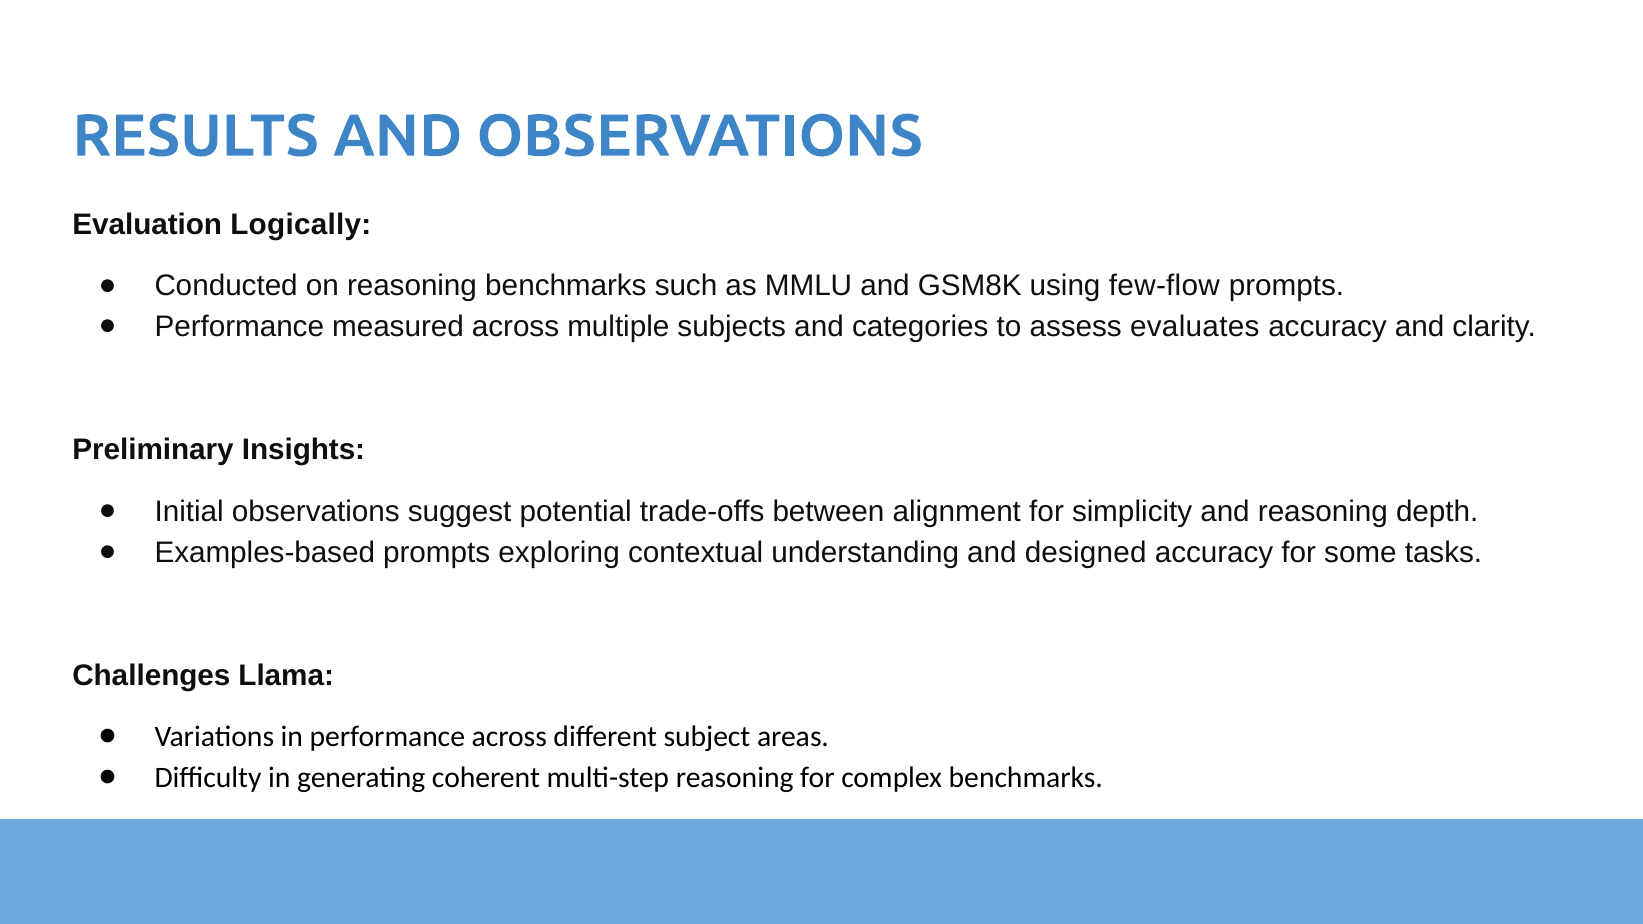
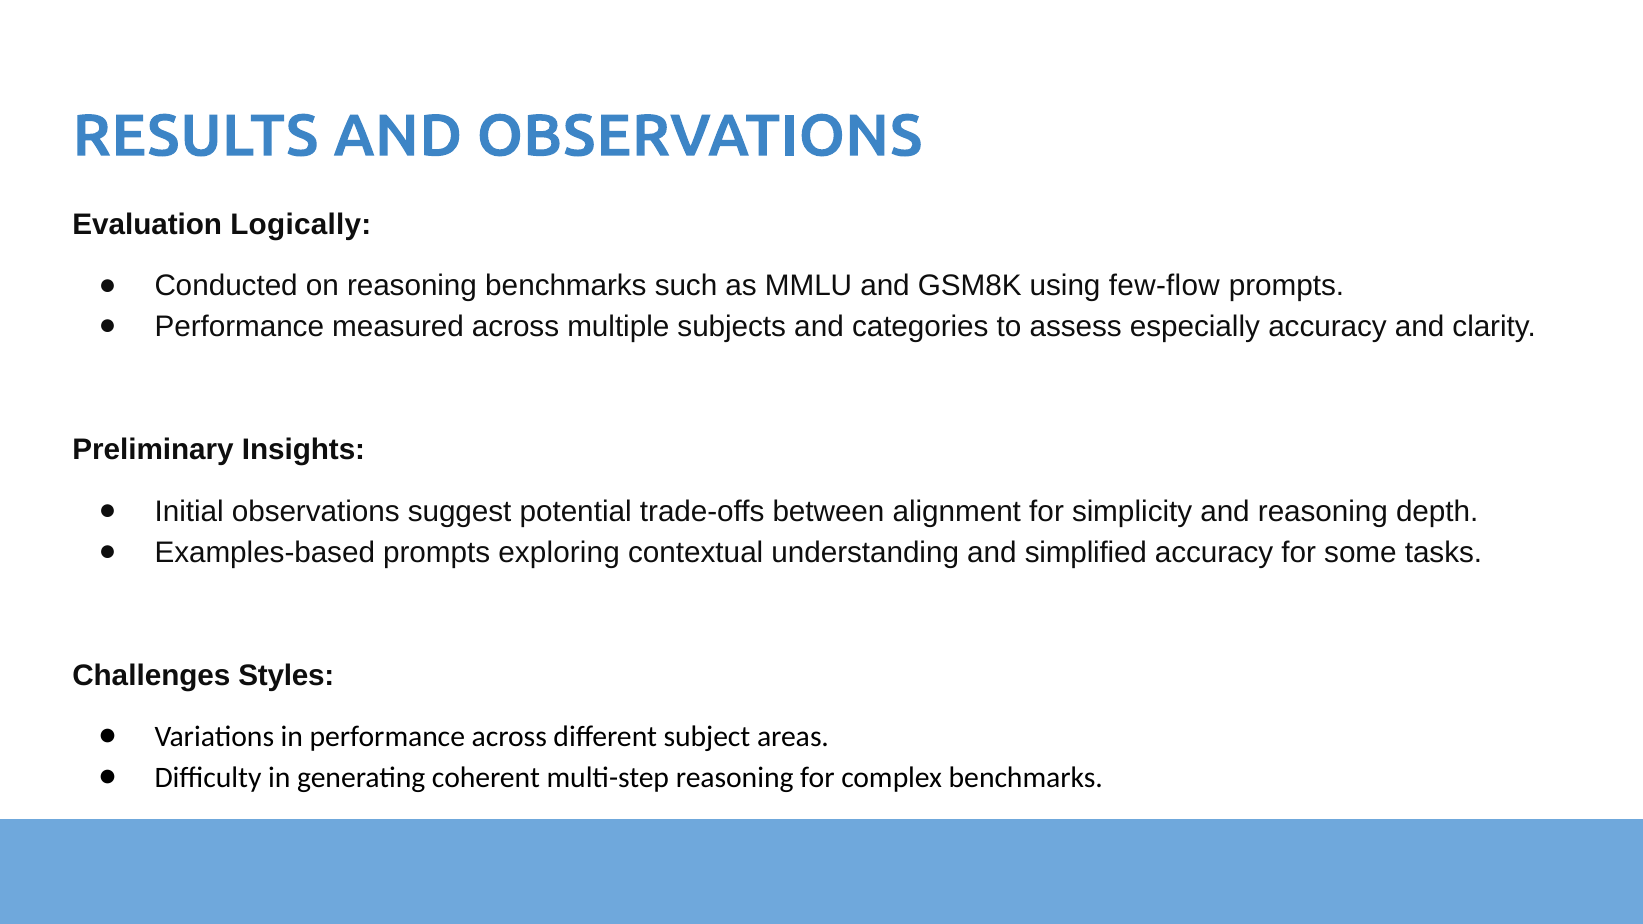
evaluates: evaluates -> especially
designed: designed -> simplified
Llama: Llama -> Styles
